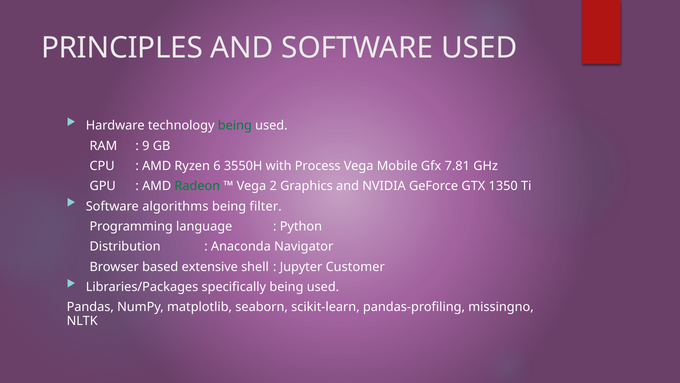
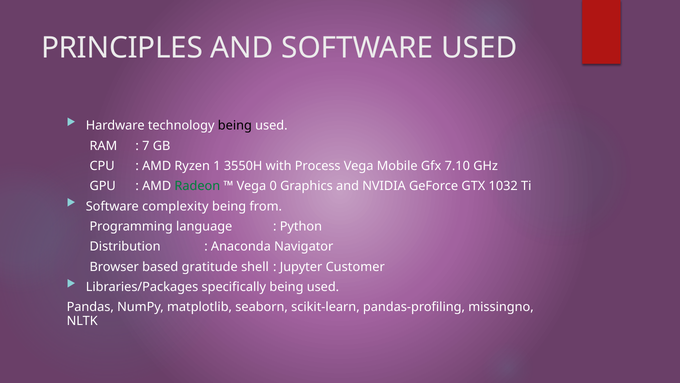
being at (235, 126) colour: green -> black
9: 9 -> 7
6: 6 -> 1
7.81: 7.81 -> 7.10
2: 2 -> 0
1350: 1350 -> 1032
algorithms: algorithms -> complexity
filter: filter -> from
extensive: extensive -> gratitude
